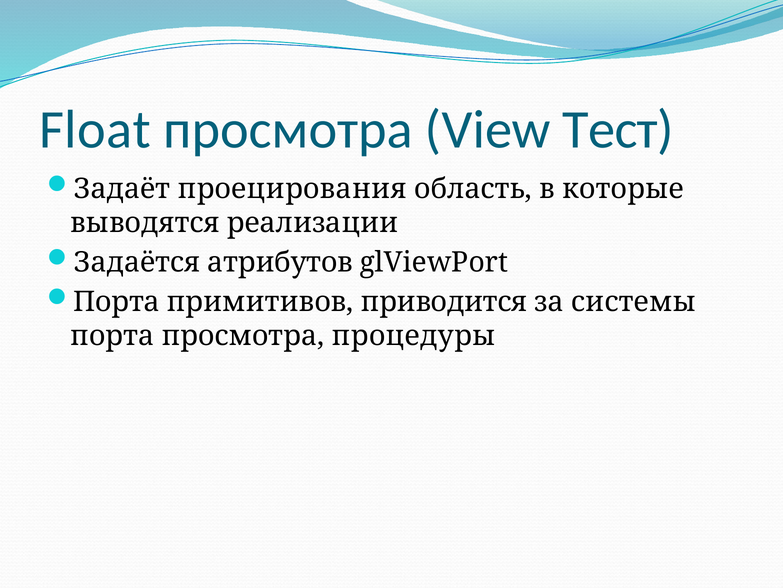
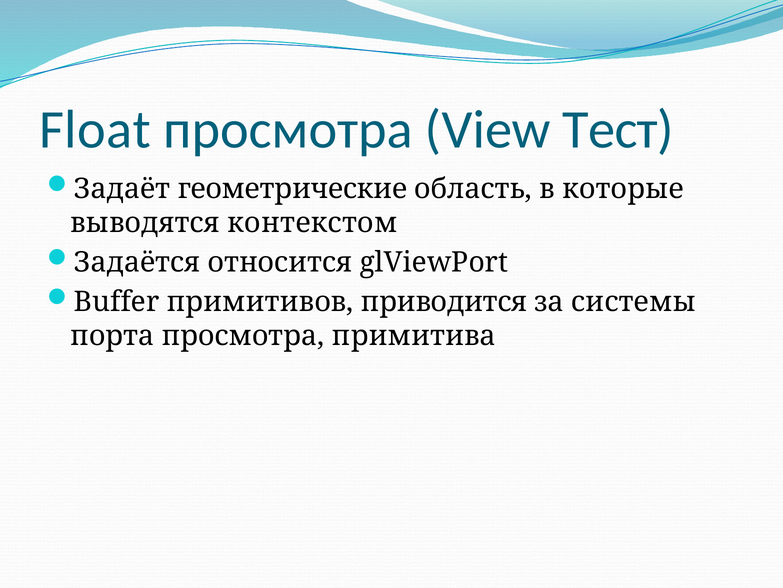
проецирования: проецирования -> геометрические
реализации: реализации -> контекстом
атрибутов: атрибутов -> относится
Порта at (117, 302): Порта -> Buffer
процедуры: процедуры -> примитива
